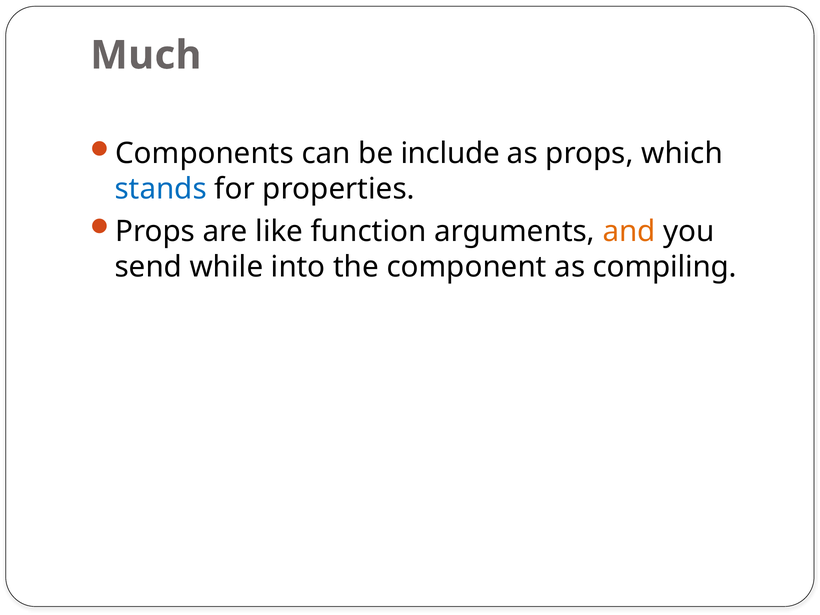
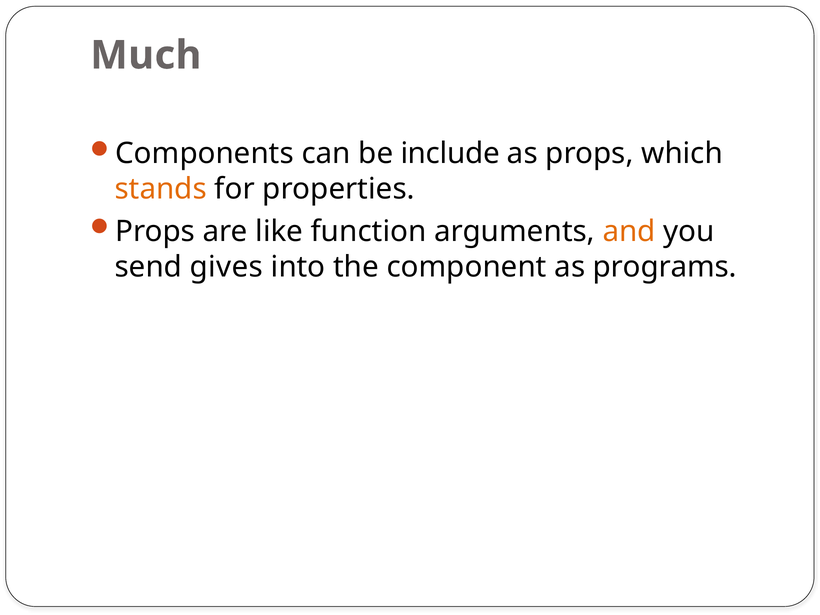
stands colour: blue -> orange
while: while -> gives
compiling: compiling -> programs
